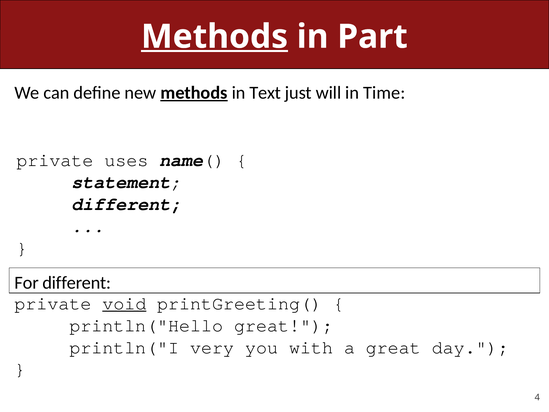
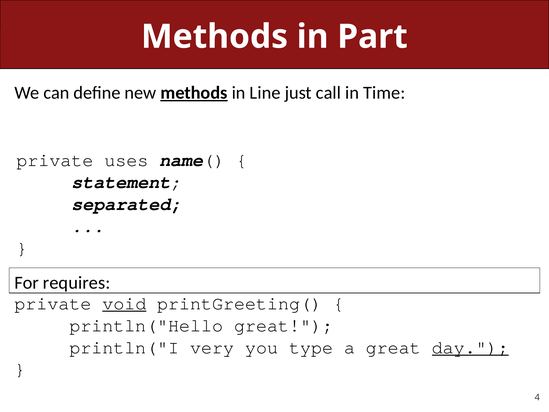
Methods at (215, 37) underline: present -> none
Text: Text -> Line
will: will -> call
different at (126, 204): different -> separated
For different: different -> requires
with: with -> type
day underline: none -> present
